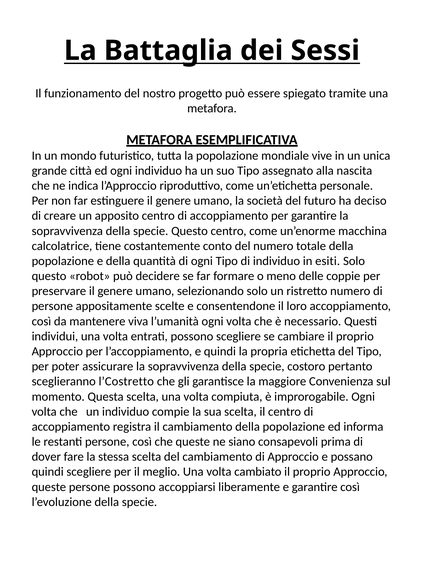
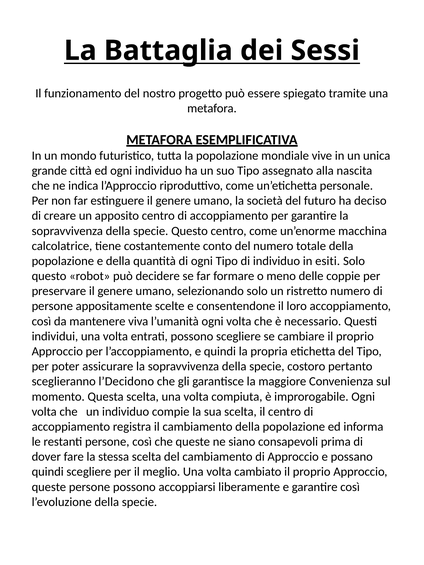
l’Costretto: l’Costretto -> l’Decidono
